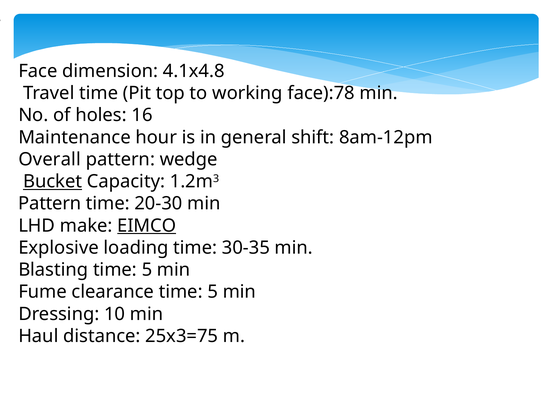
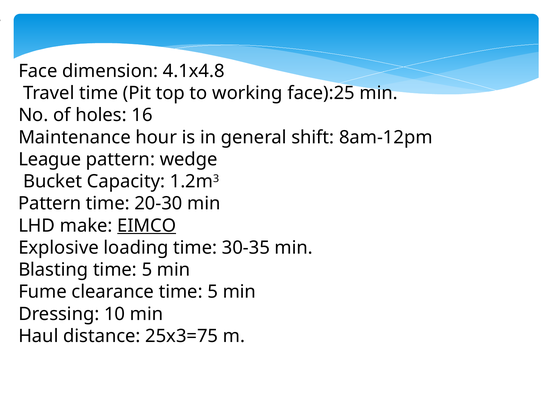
face):78: face):78 -> face):25
Overall: Overall -> League
Bucket underline: present -> none
